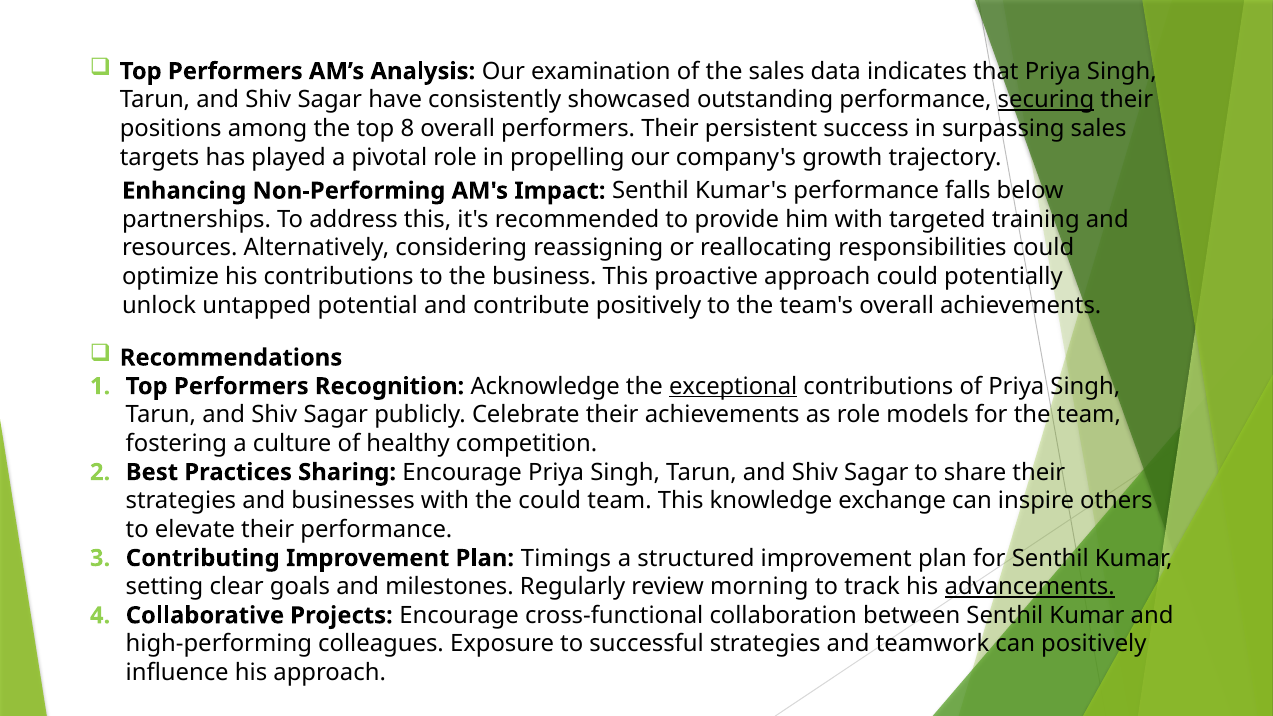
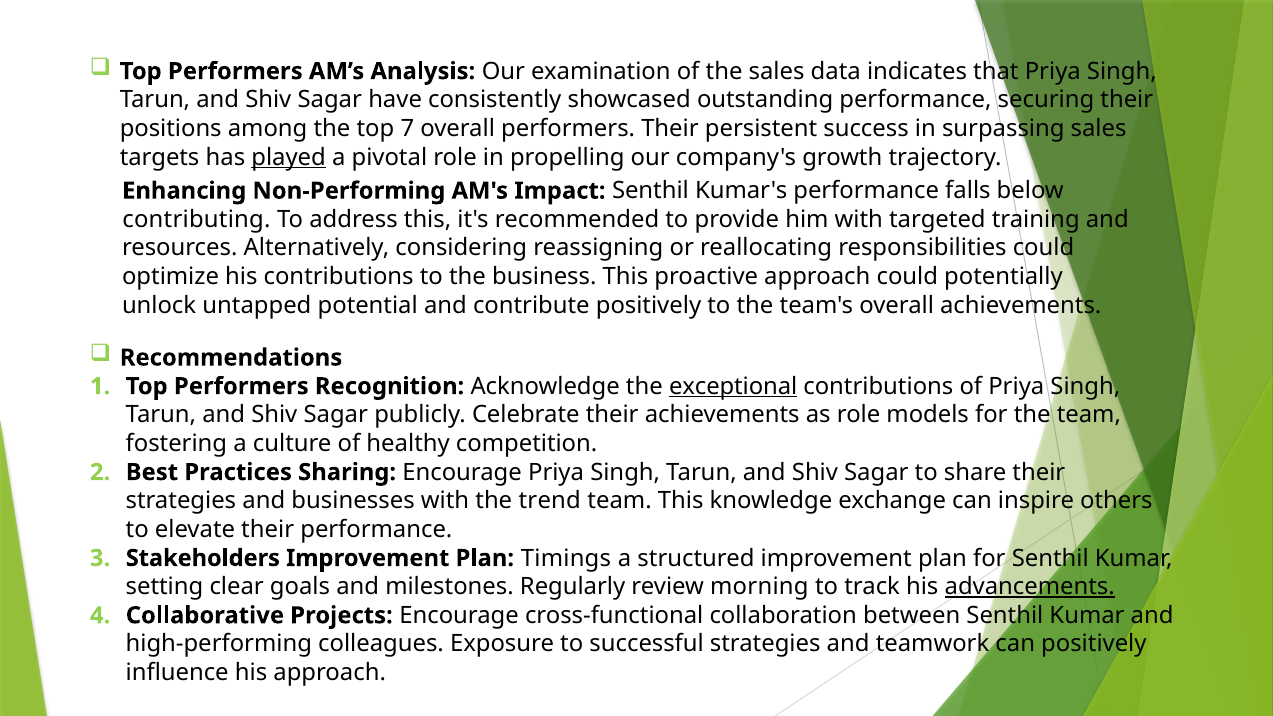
securing underline: present -> none
8: 8 -> 7
played underline: none -> present
partnerships: partnerships -> contributing
the could: could -> trend
Contributing: Contributing -> Stakeholders
